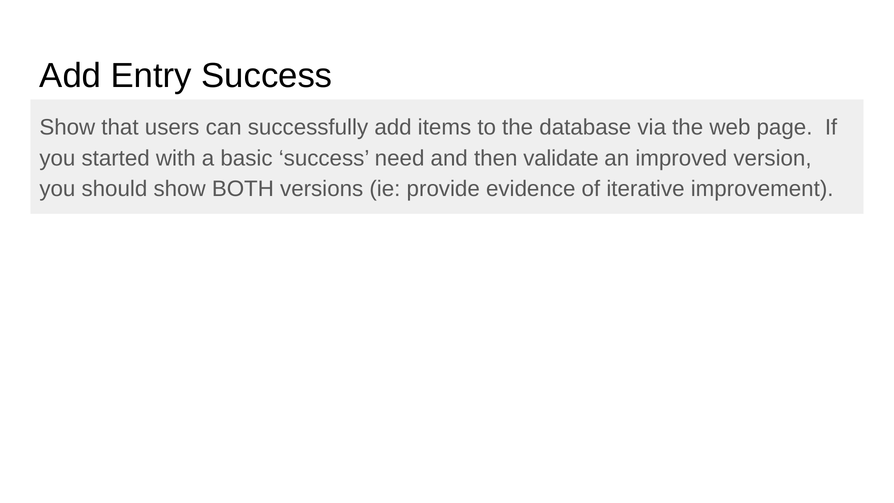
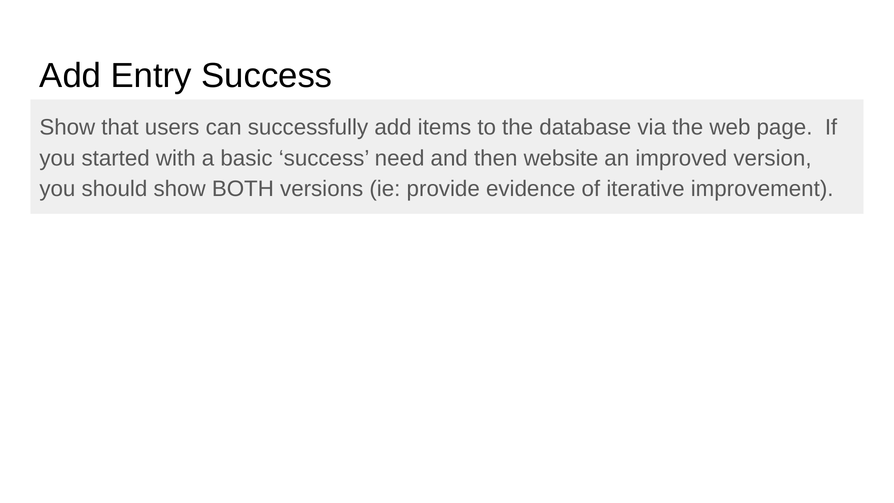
validate: validate -> website
